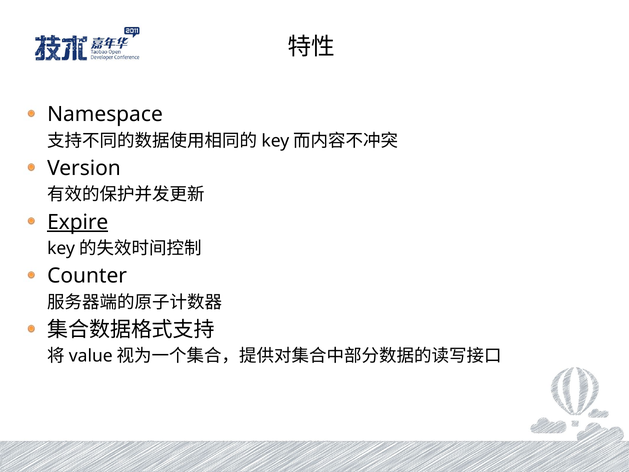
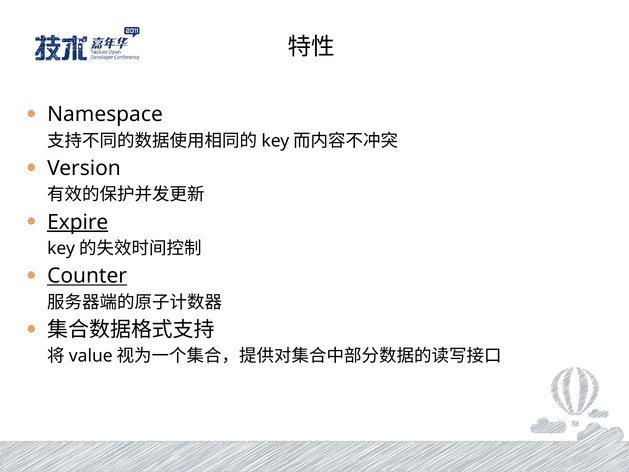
Counter underline: none -> present
